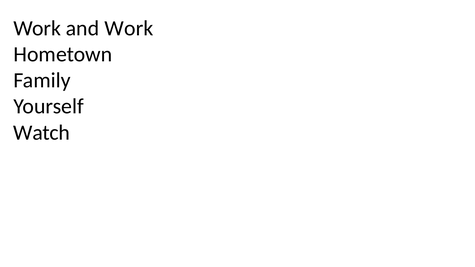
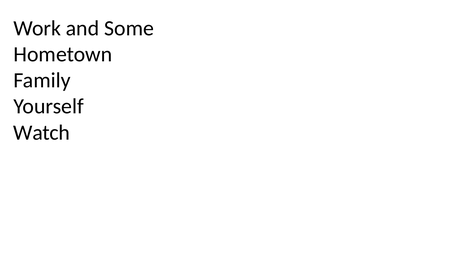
and Work: Work -> Some
